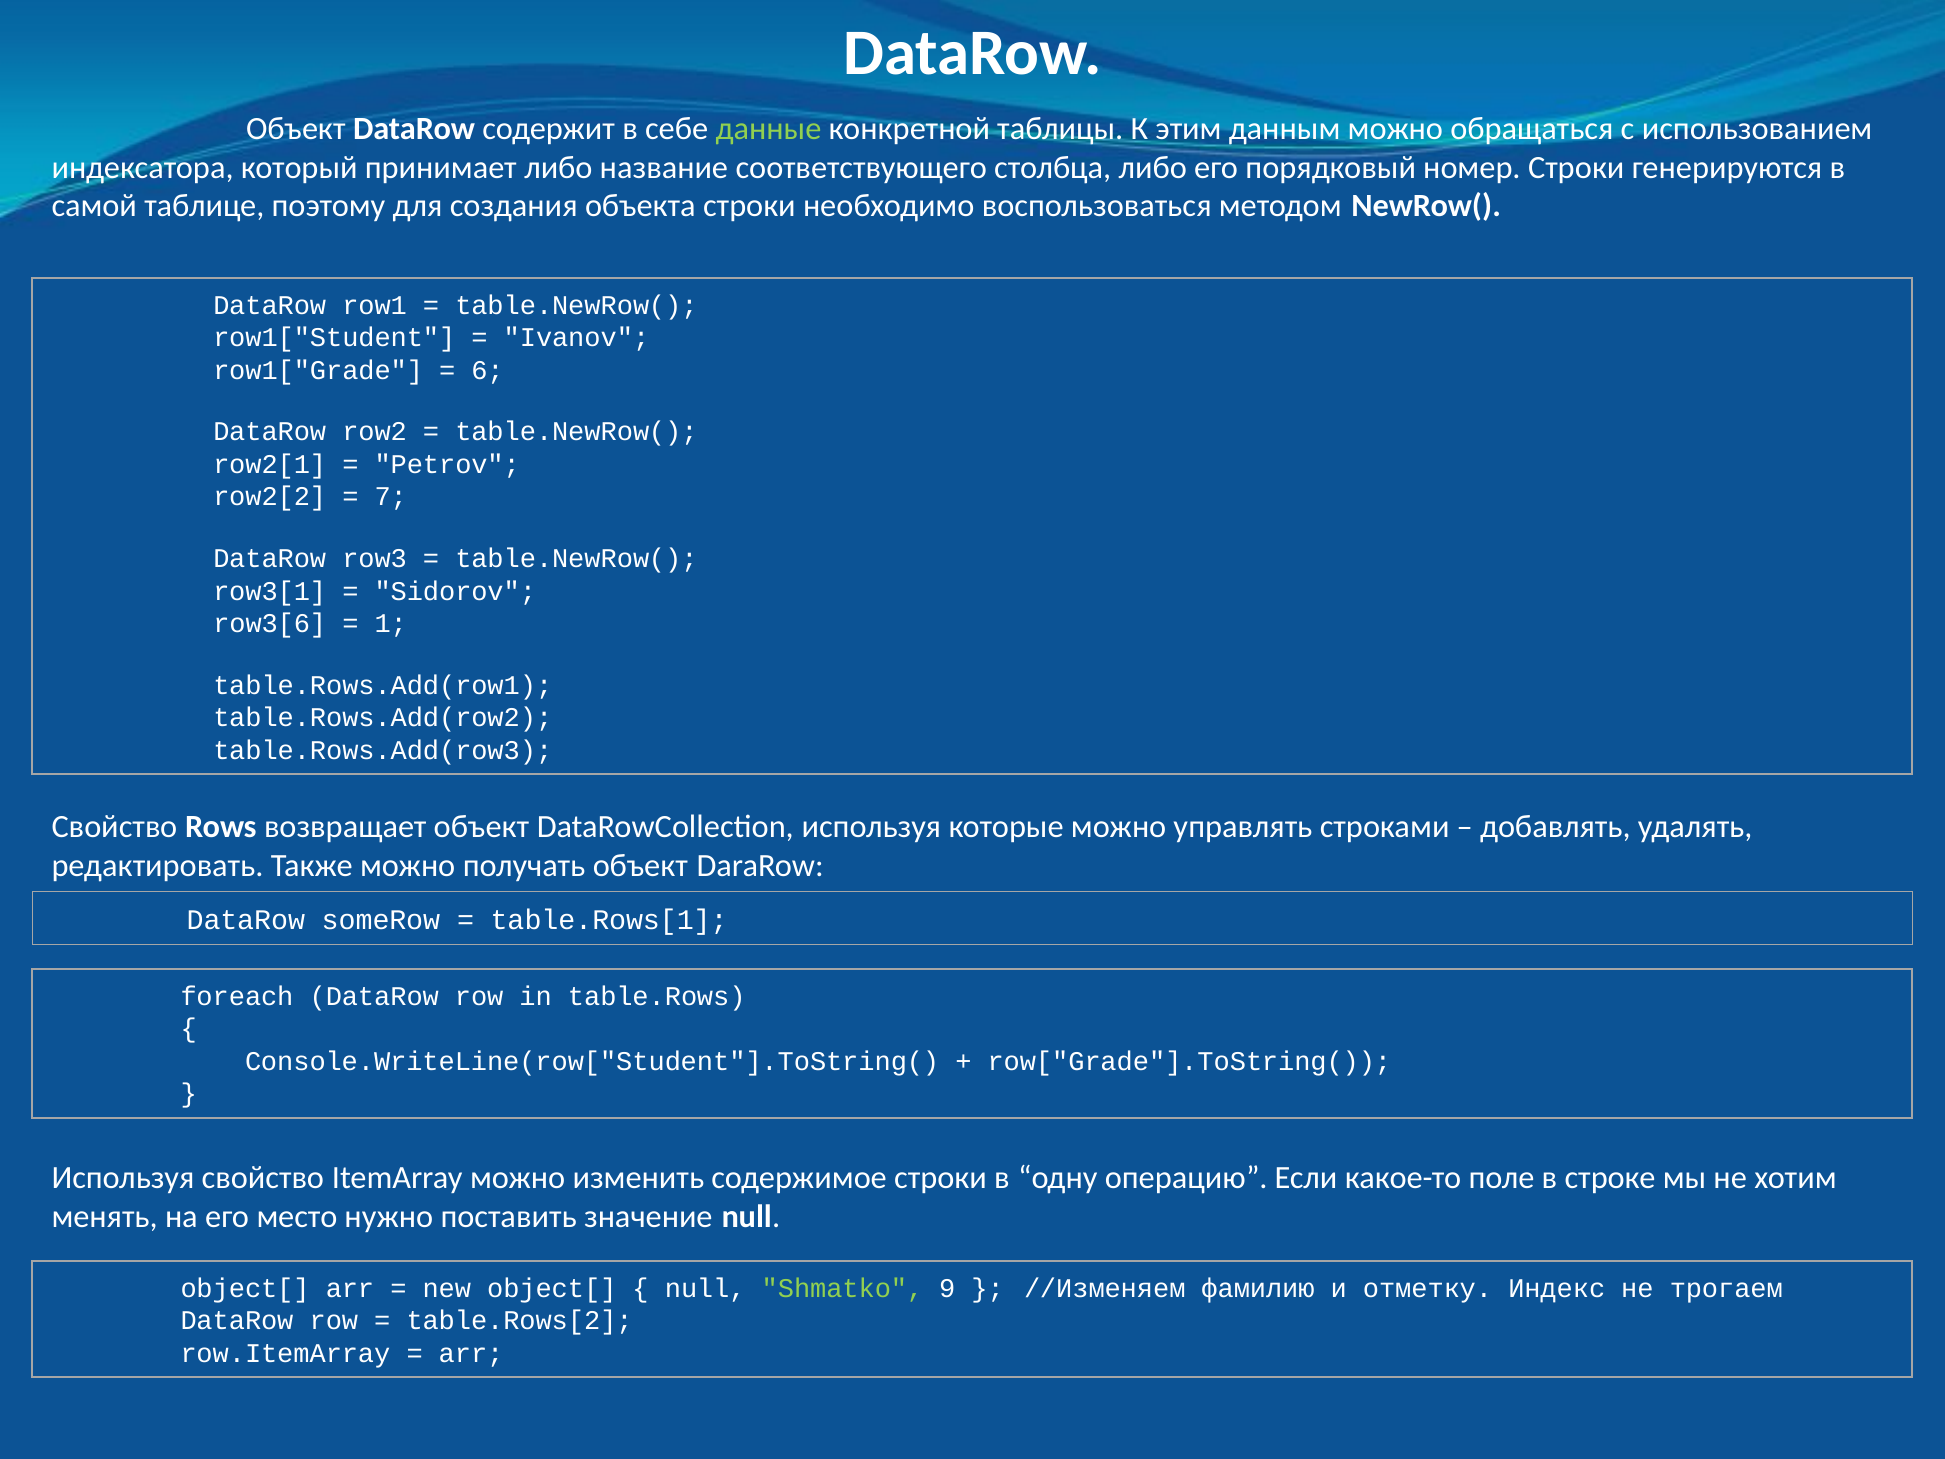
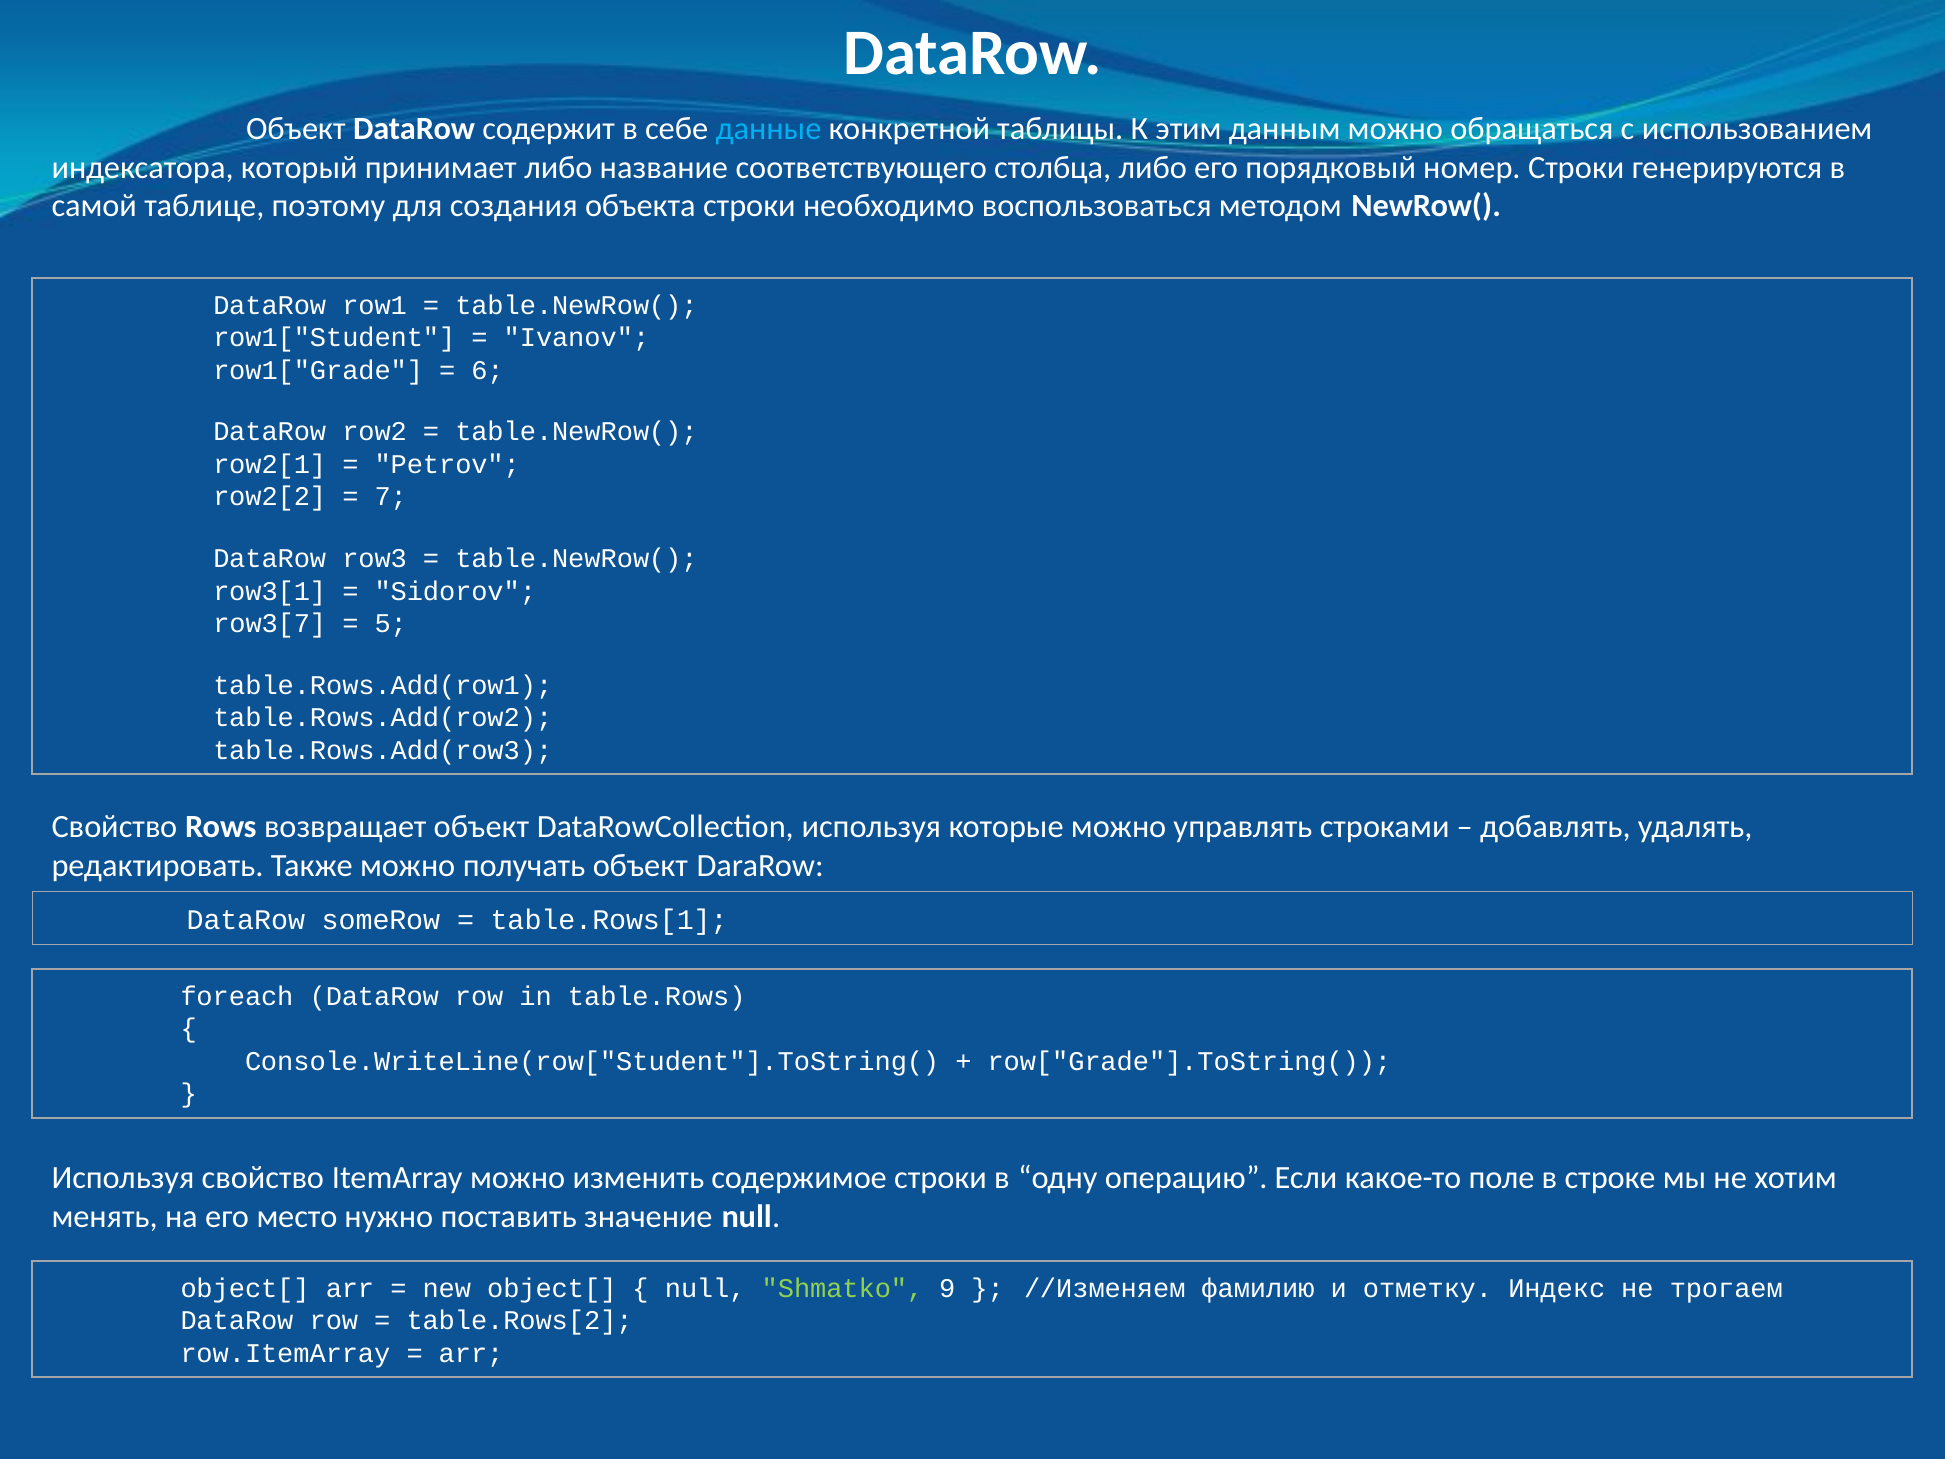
данные colour: light green -> light blue
row3[6: row3[6 -> row3[7
1: 1 -> 5
